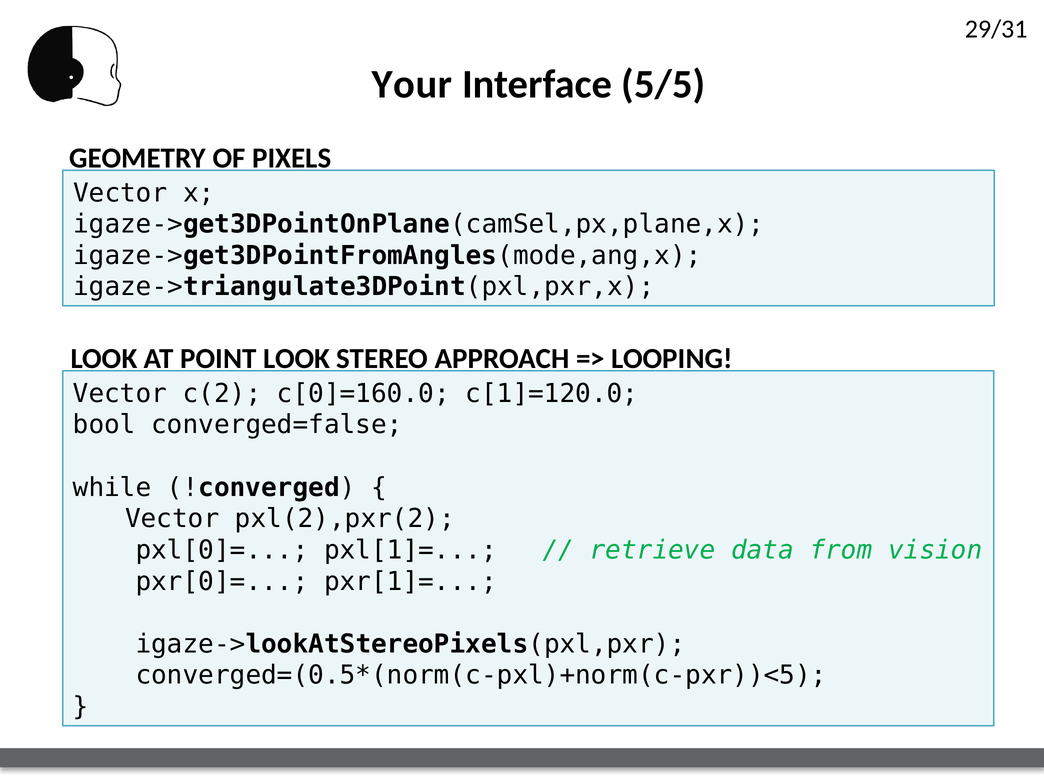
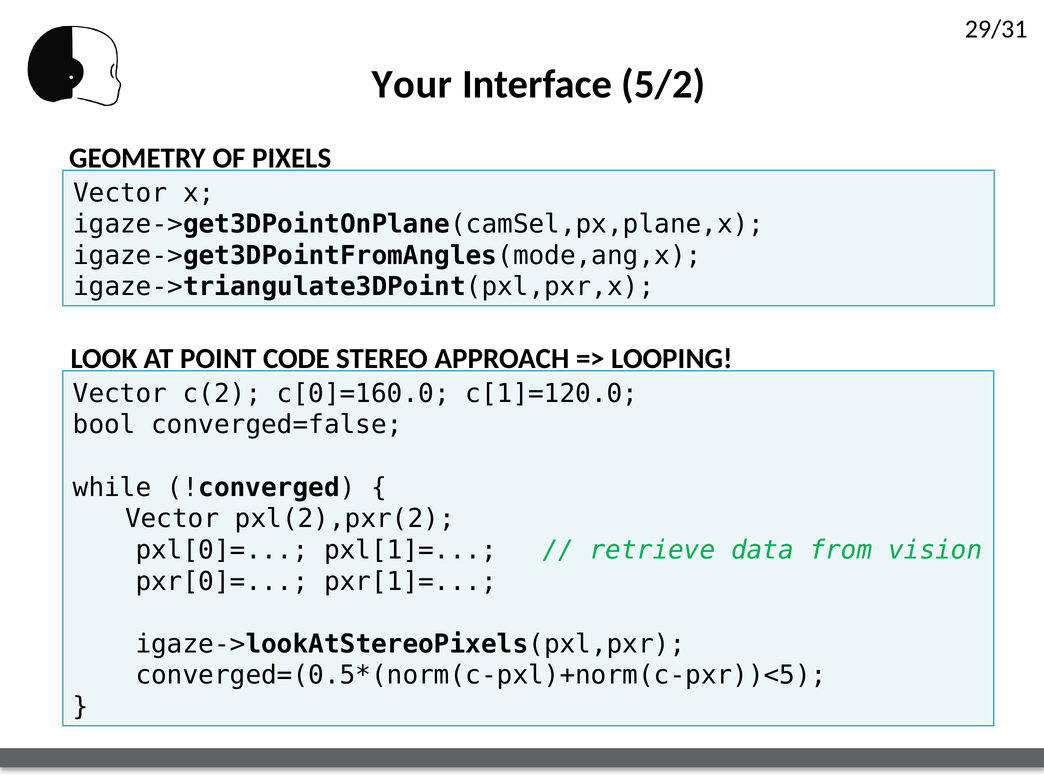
5/5: 5/5 -> 5/2
POINT LOOK: LOOK -> CODE
